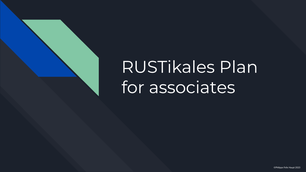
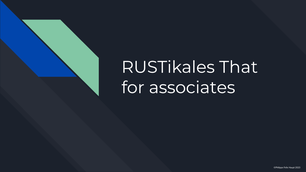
Plan: Plan -> That
